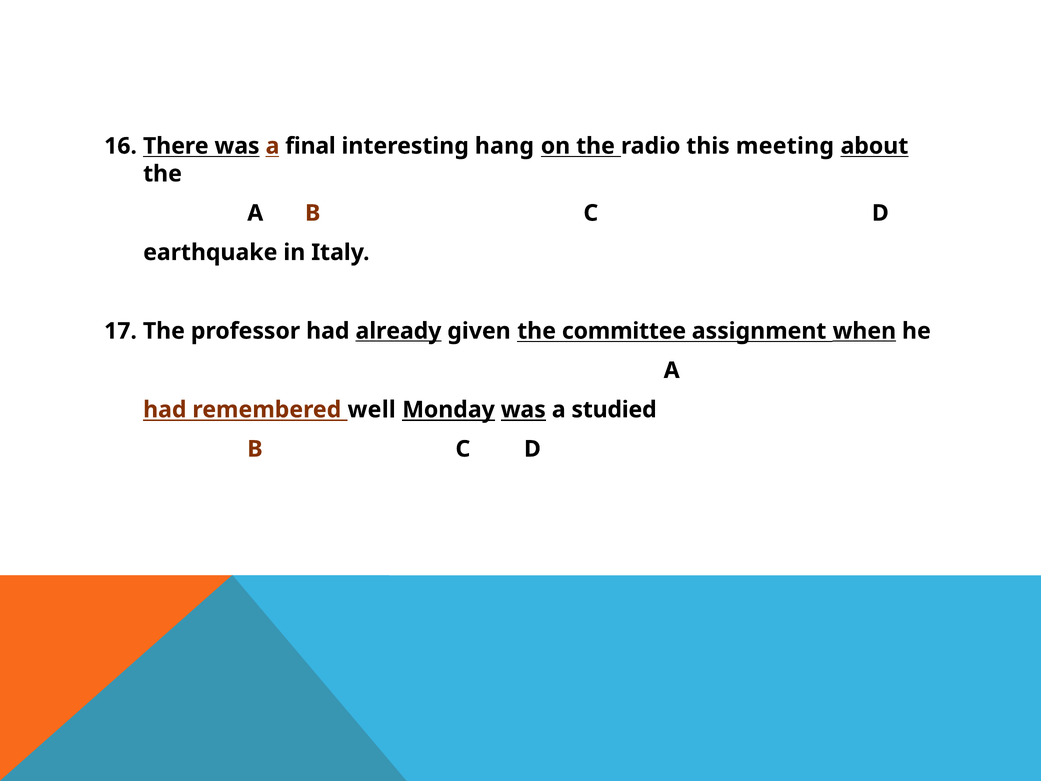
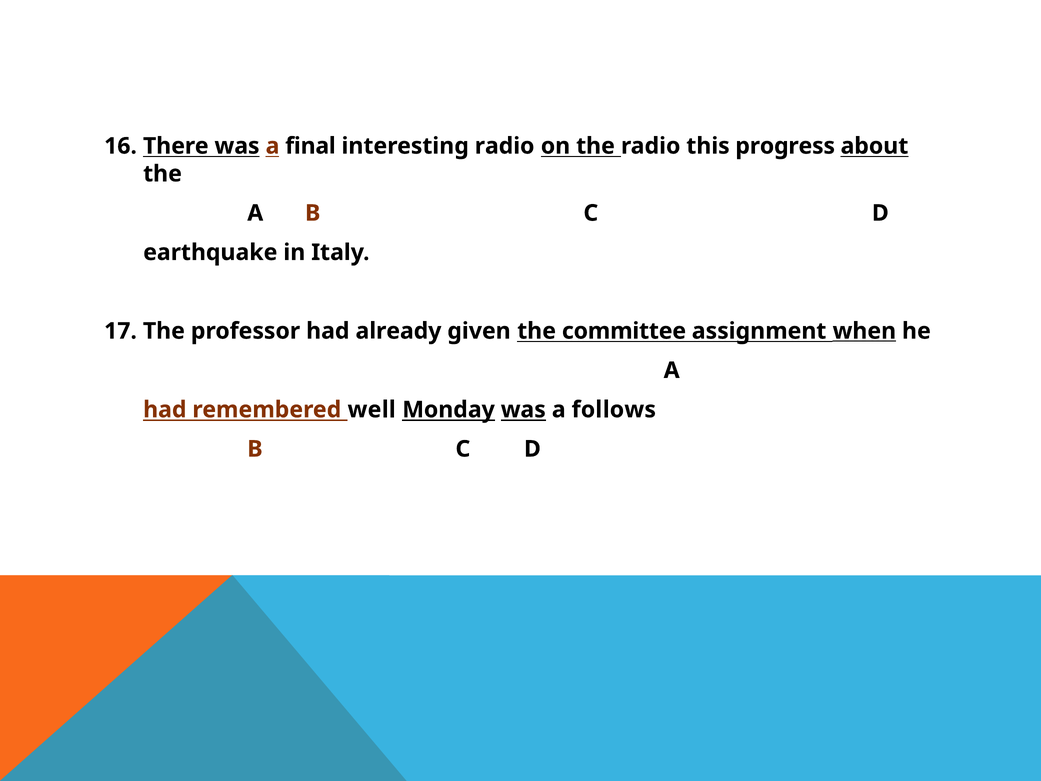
interesting hang: hang -> radio
meeting: meeting -> progress
already underline: present -> none
studied: studied -> follows
